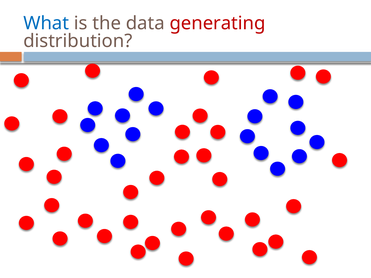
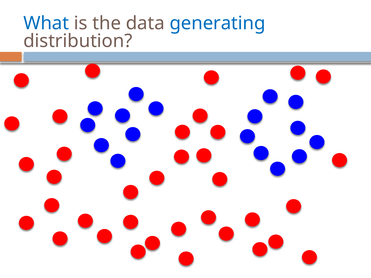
generating colour: red -> blue
